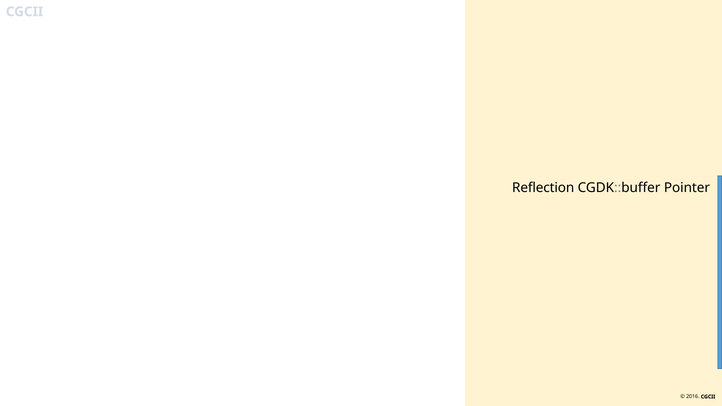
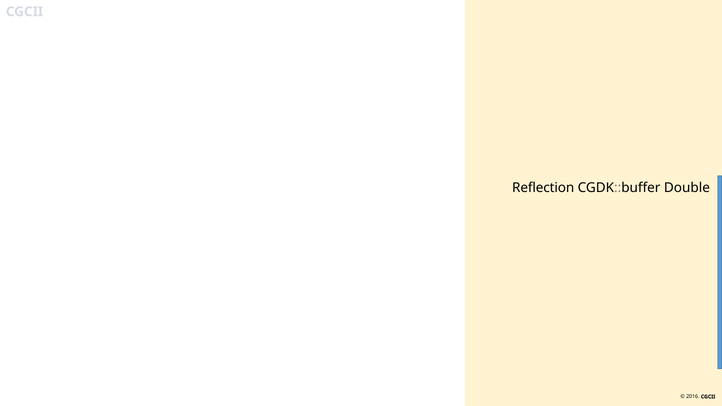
Pointer: Pointer -> Double
